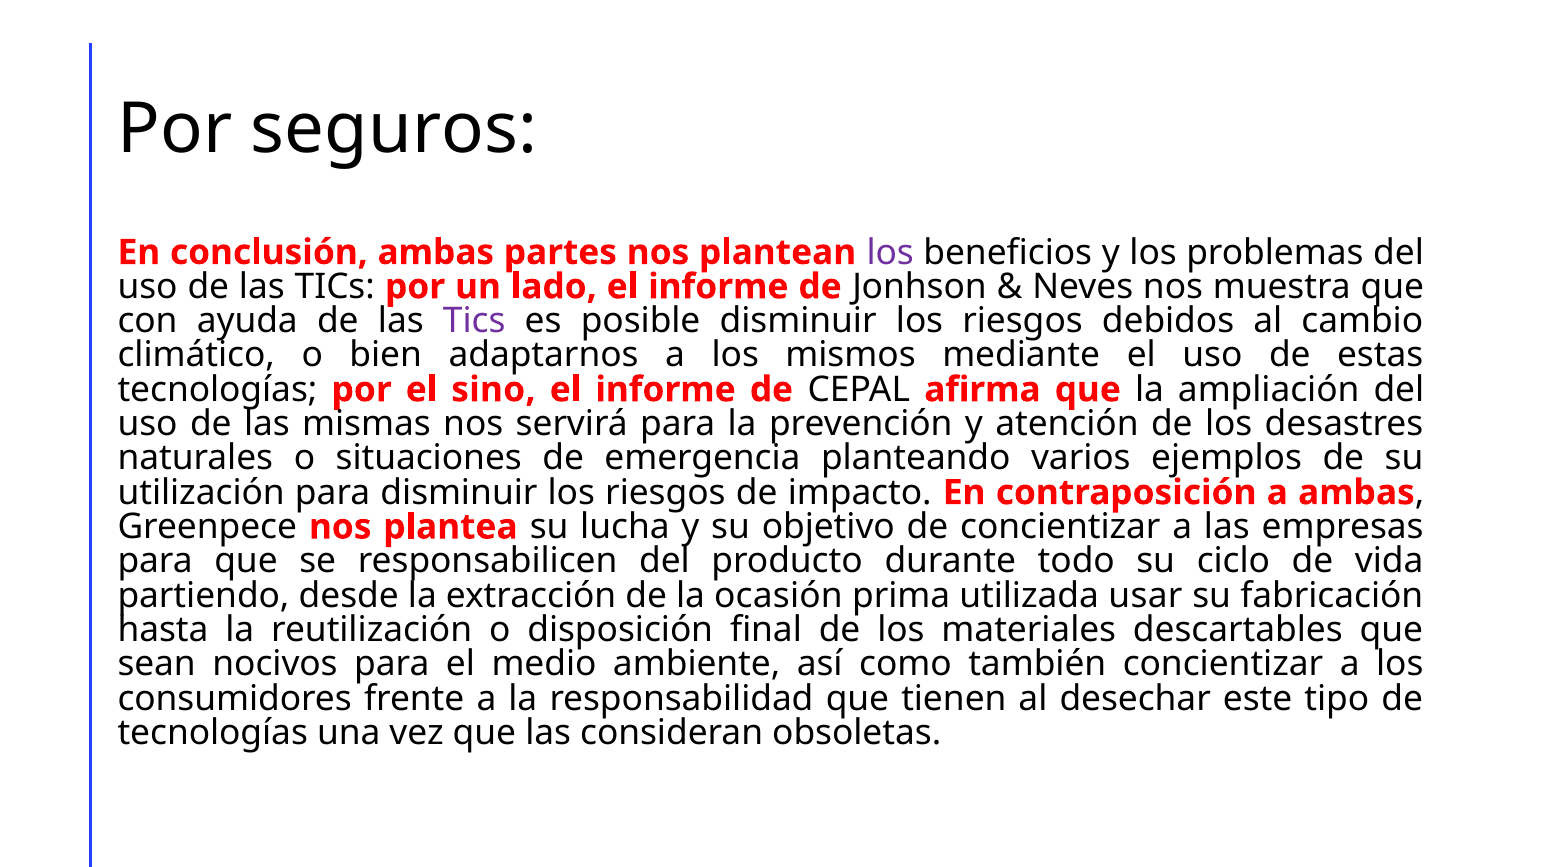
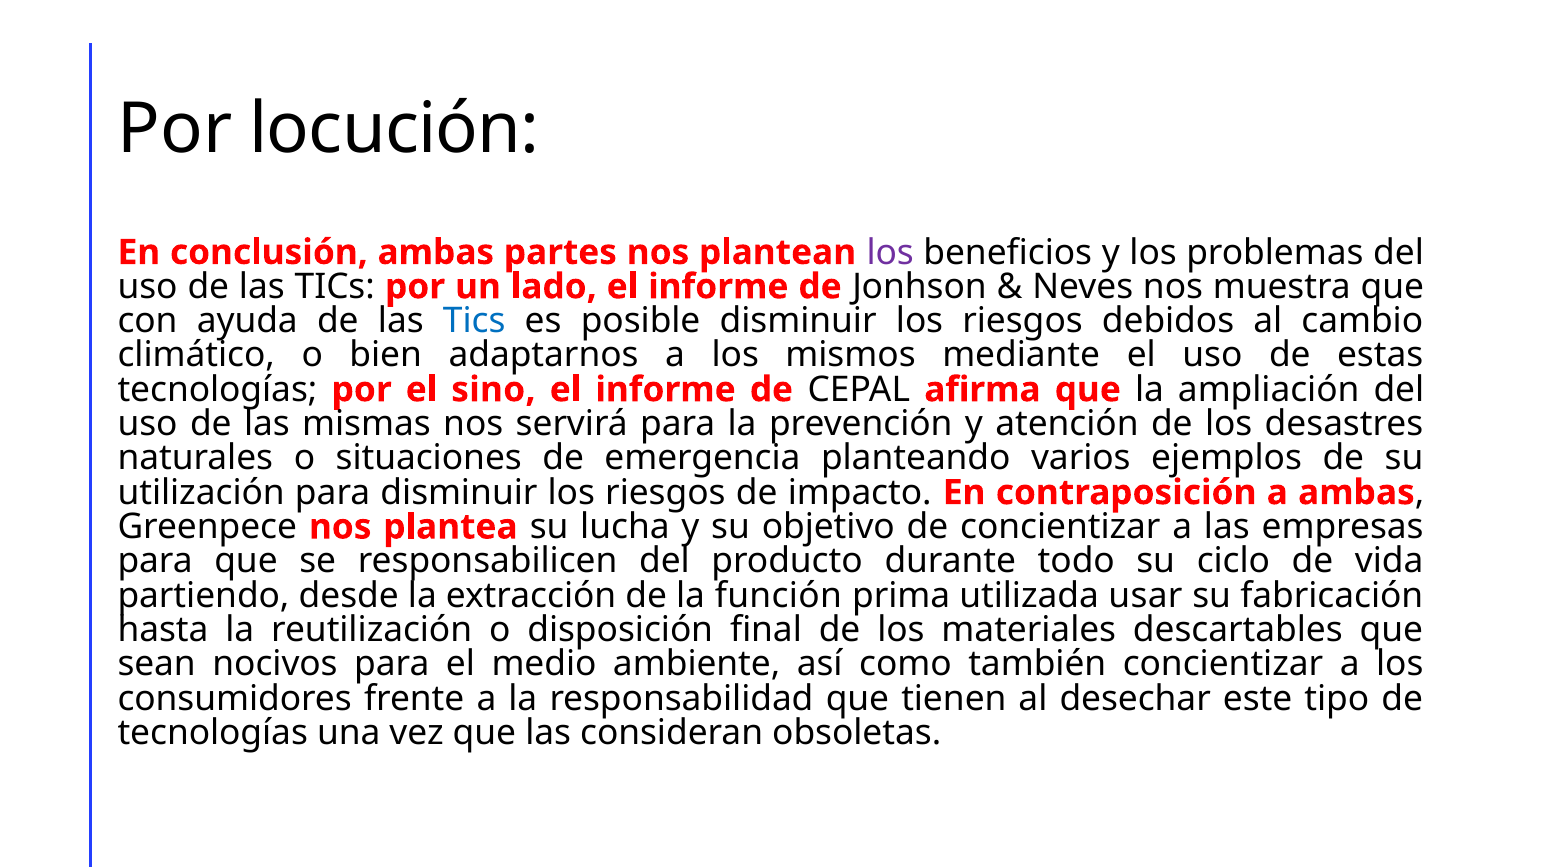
seguros: seguros -> locución
Tics at (474, 321) colour: purple -> blue
ocasión: ocasión -> función
